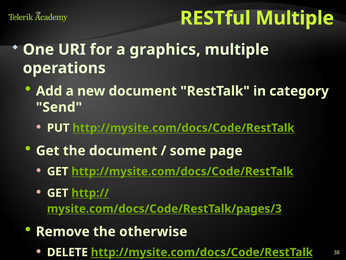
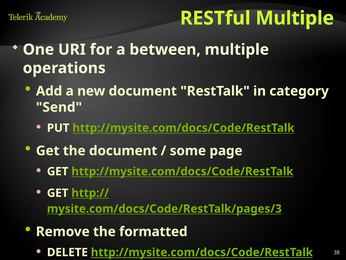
graphics: graphics -> between
otherwise: otherwise -> formatted
